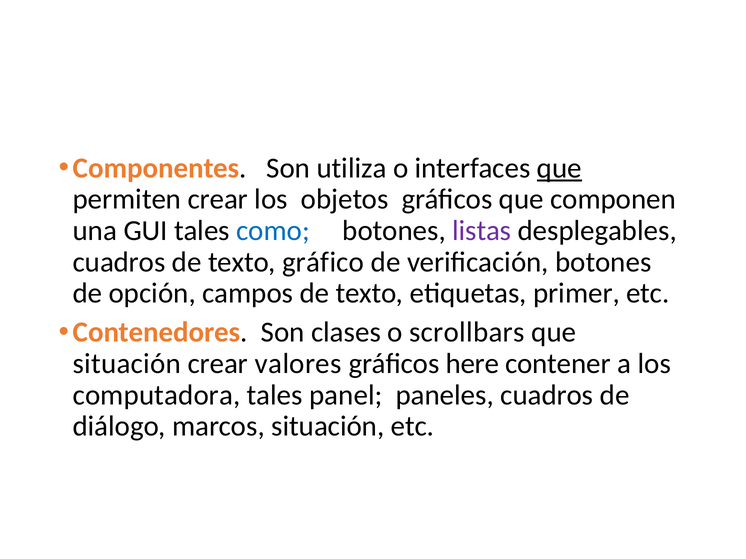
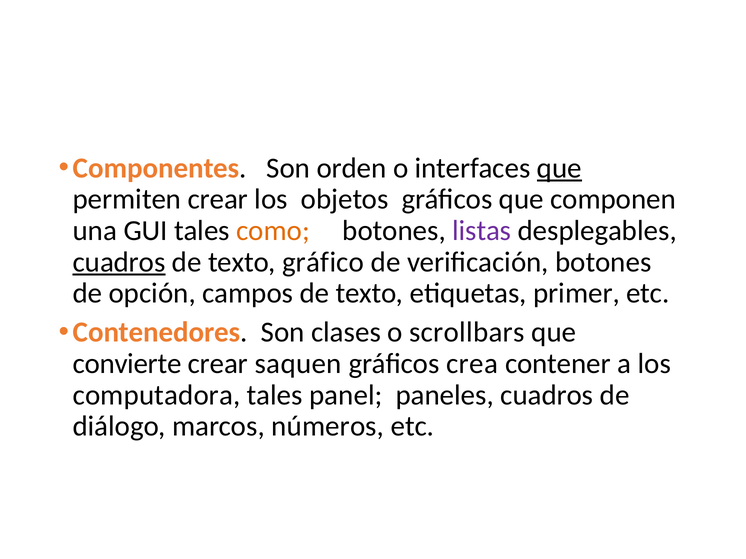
utiliza: utiliza -> orden
como colour: blue -> orange
cuadros at (119, 262) underline: none -> present
situación at (127, 364): situación -> convierte
valores: valores -> saquen
here: here -> crea
marcos situación: situación -> números
